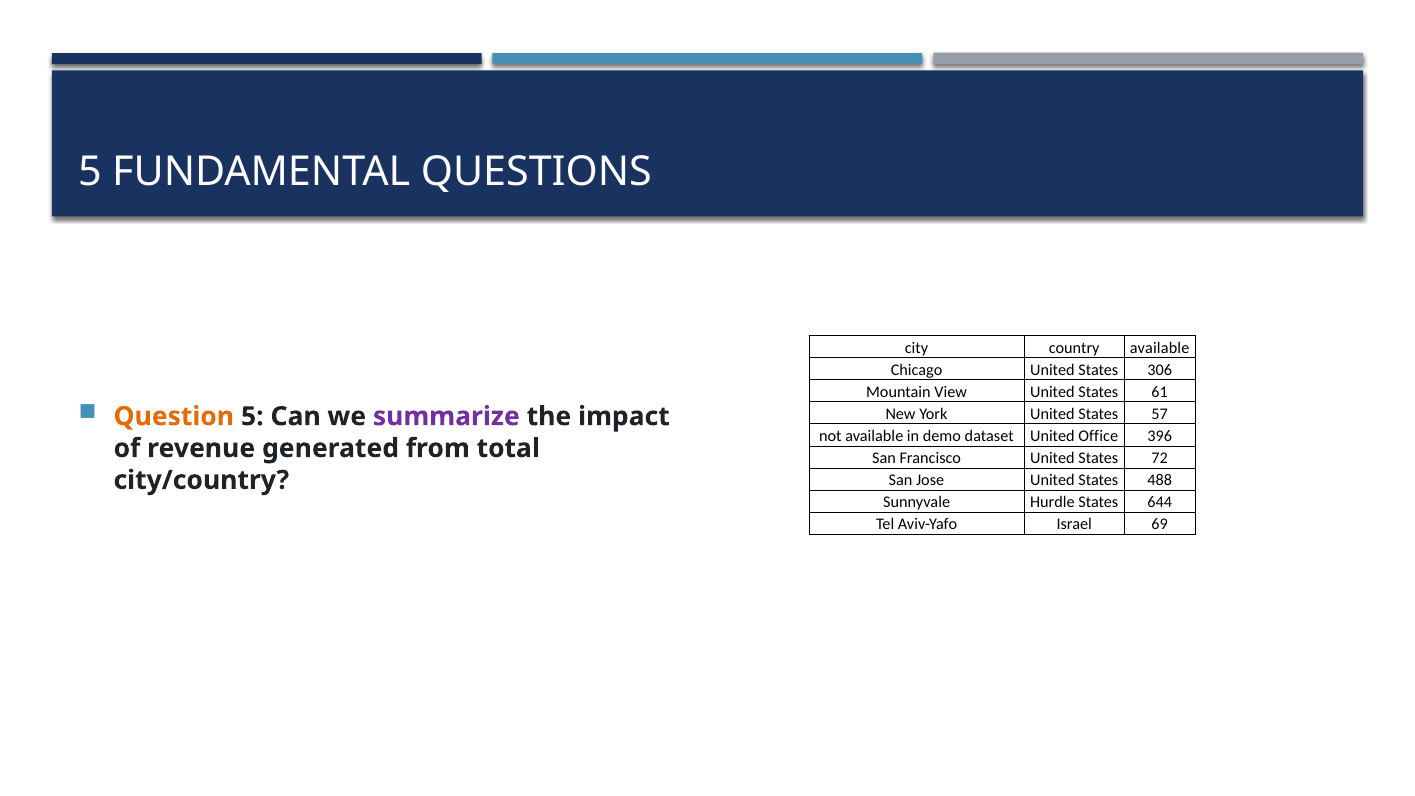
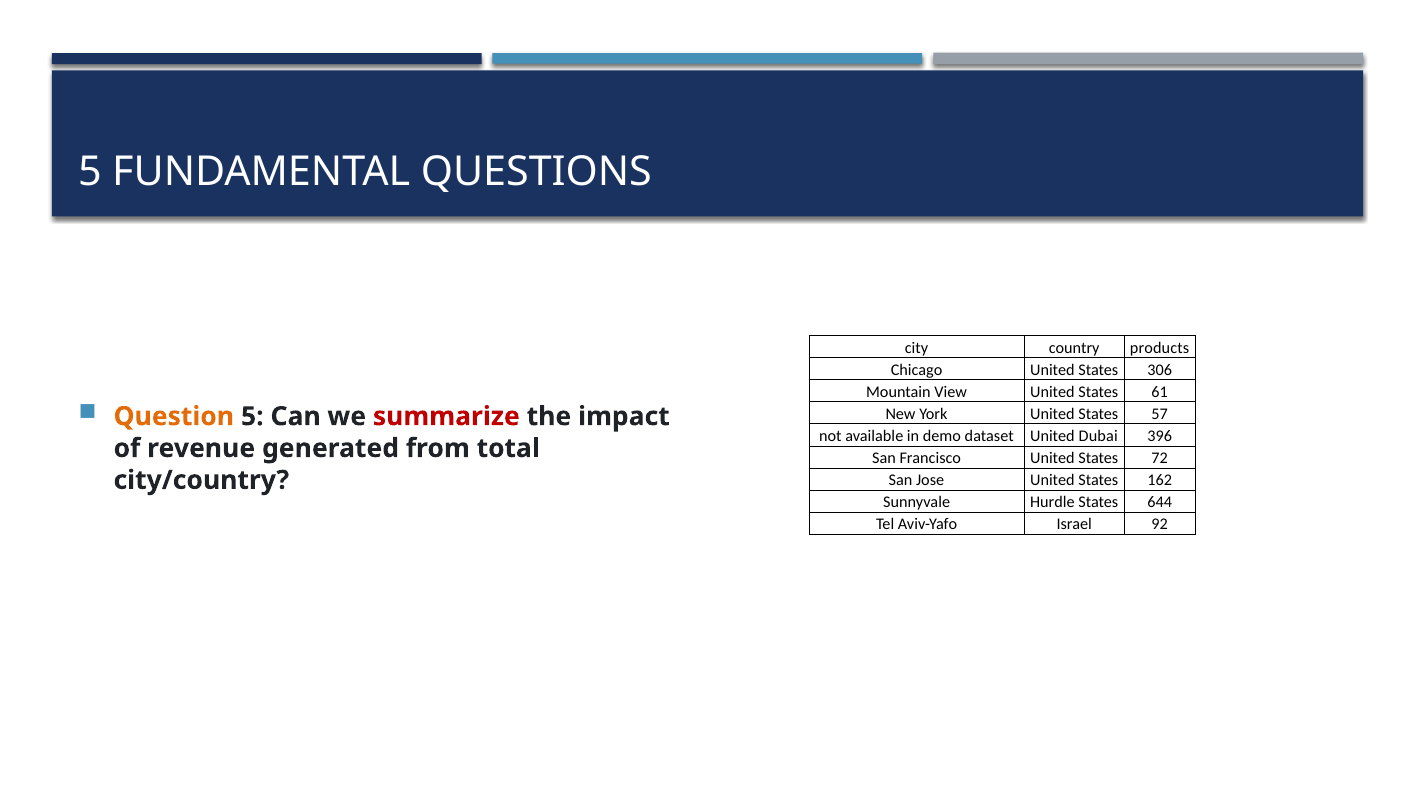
country available: available -> products
summarize colour: purple -> red
Office: Office -> Dubai
488: 488 -> 162
69: 69 -> 92
